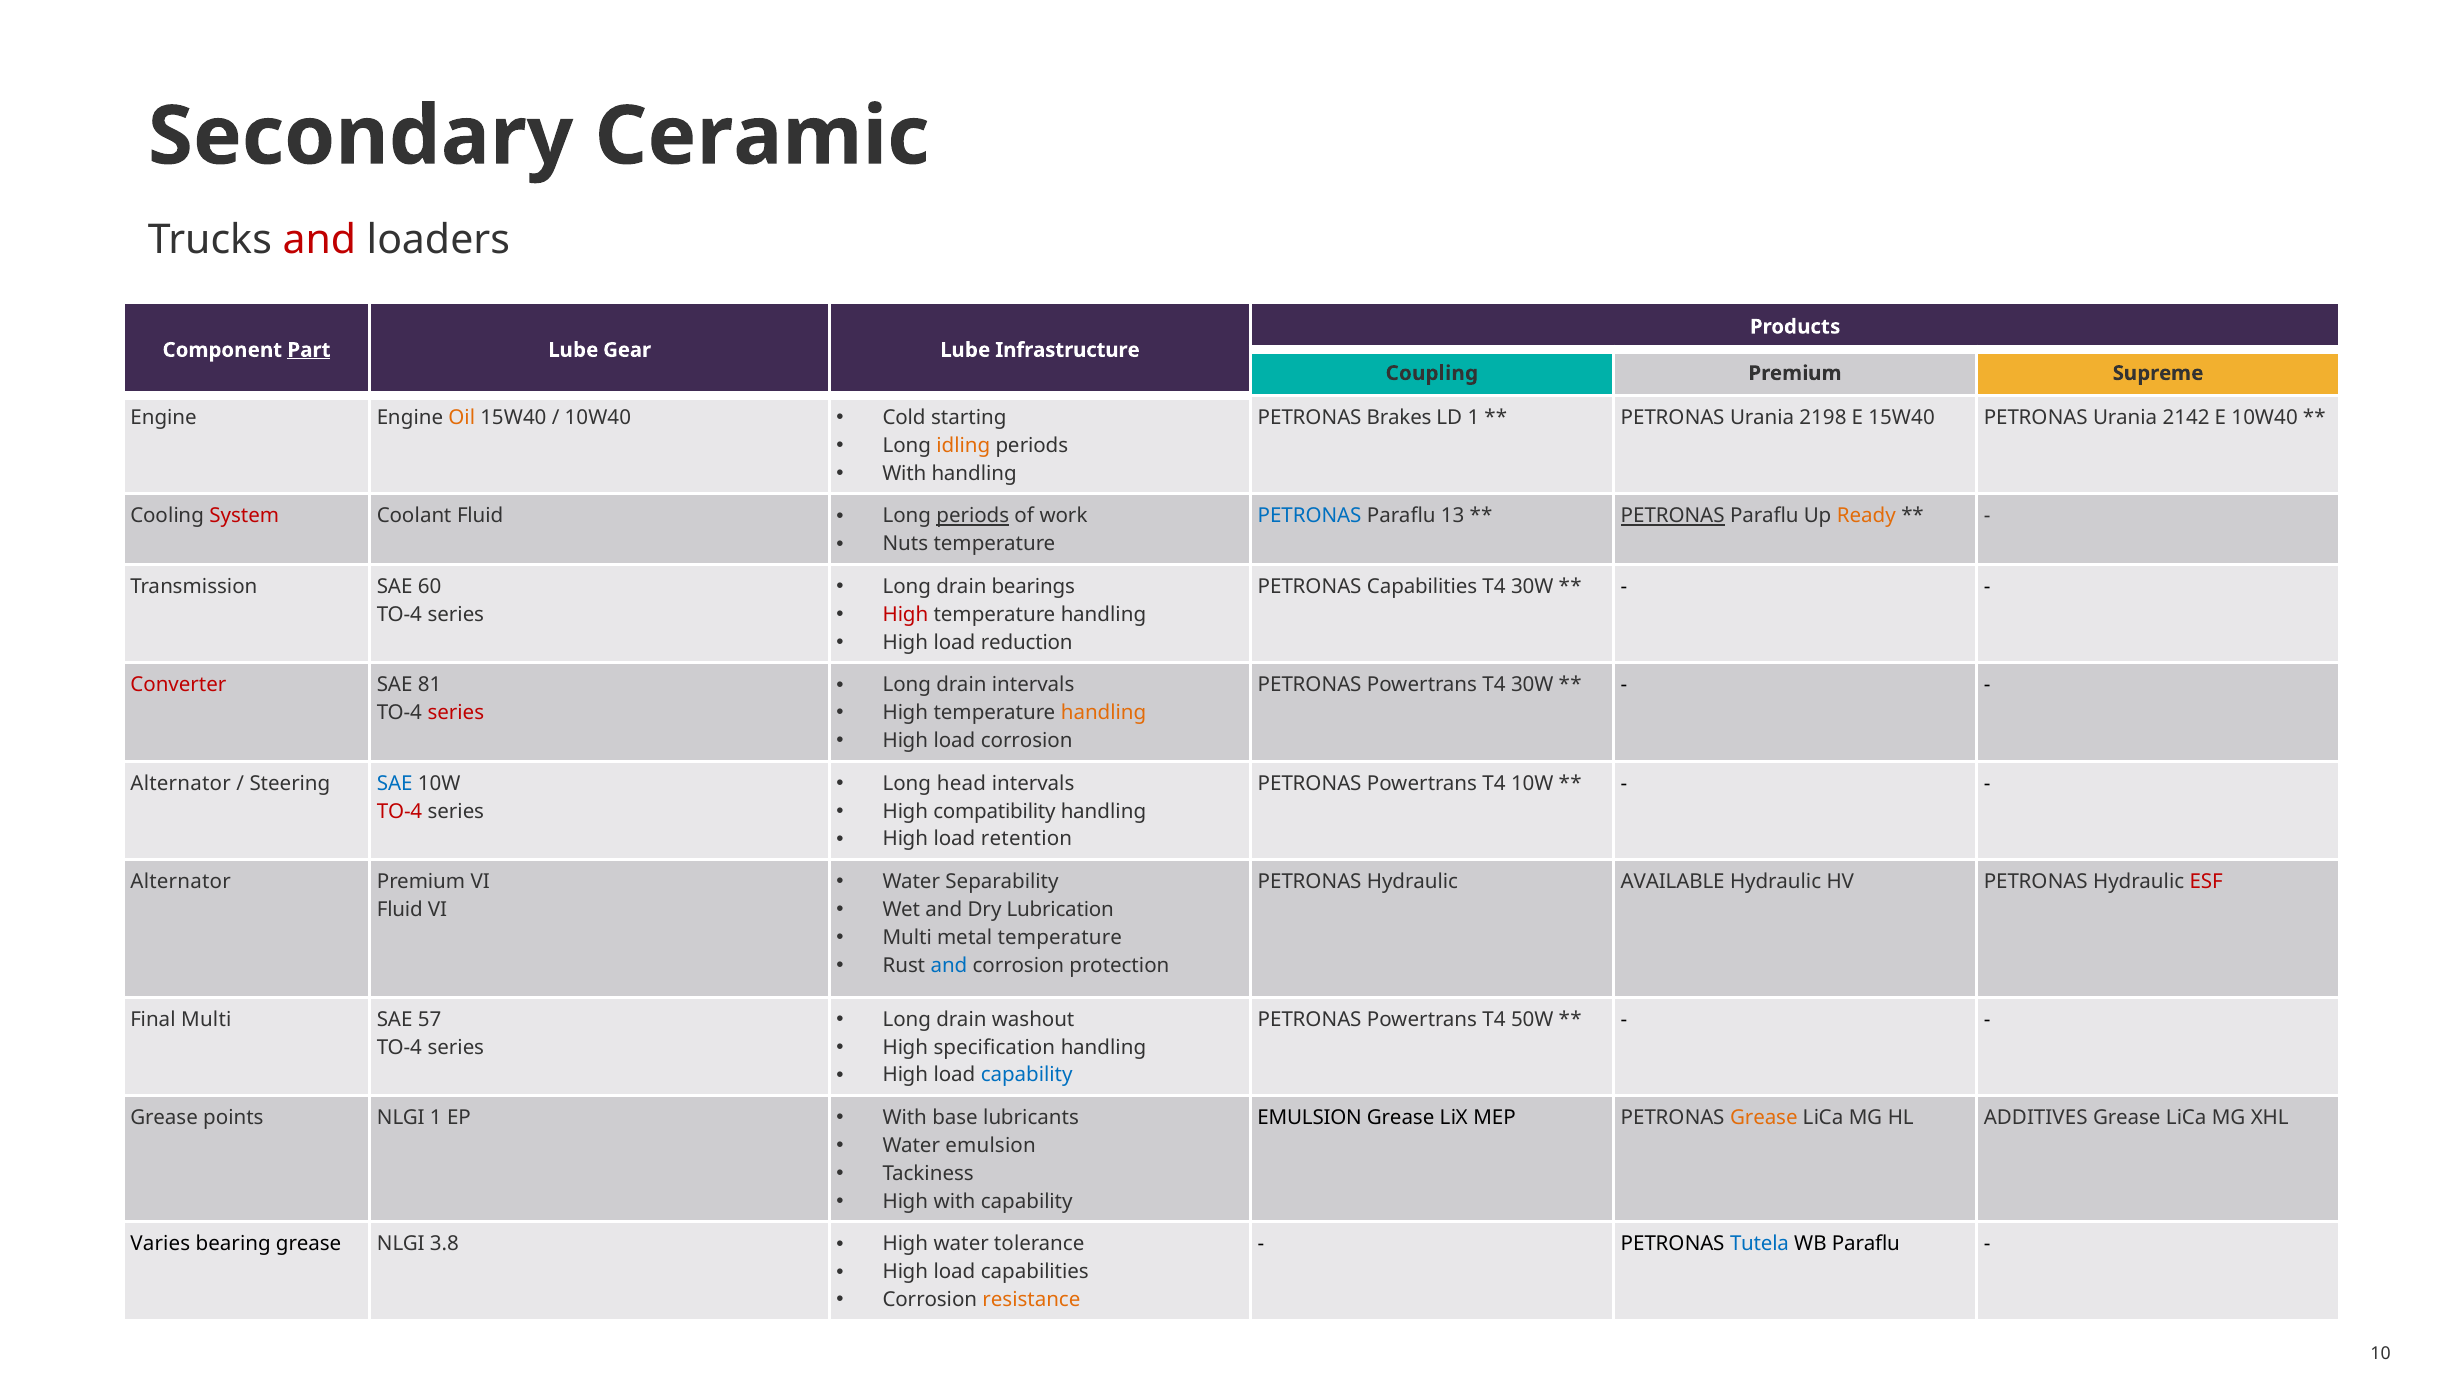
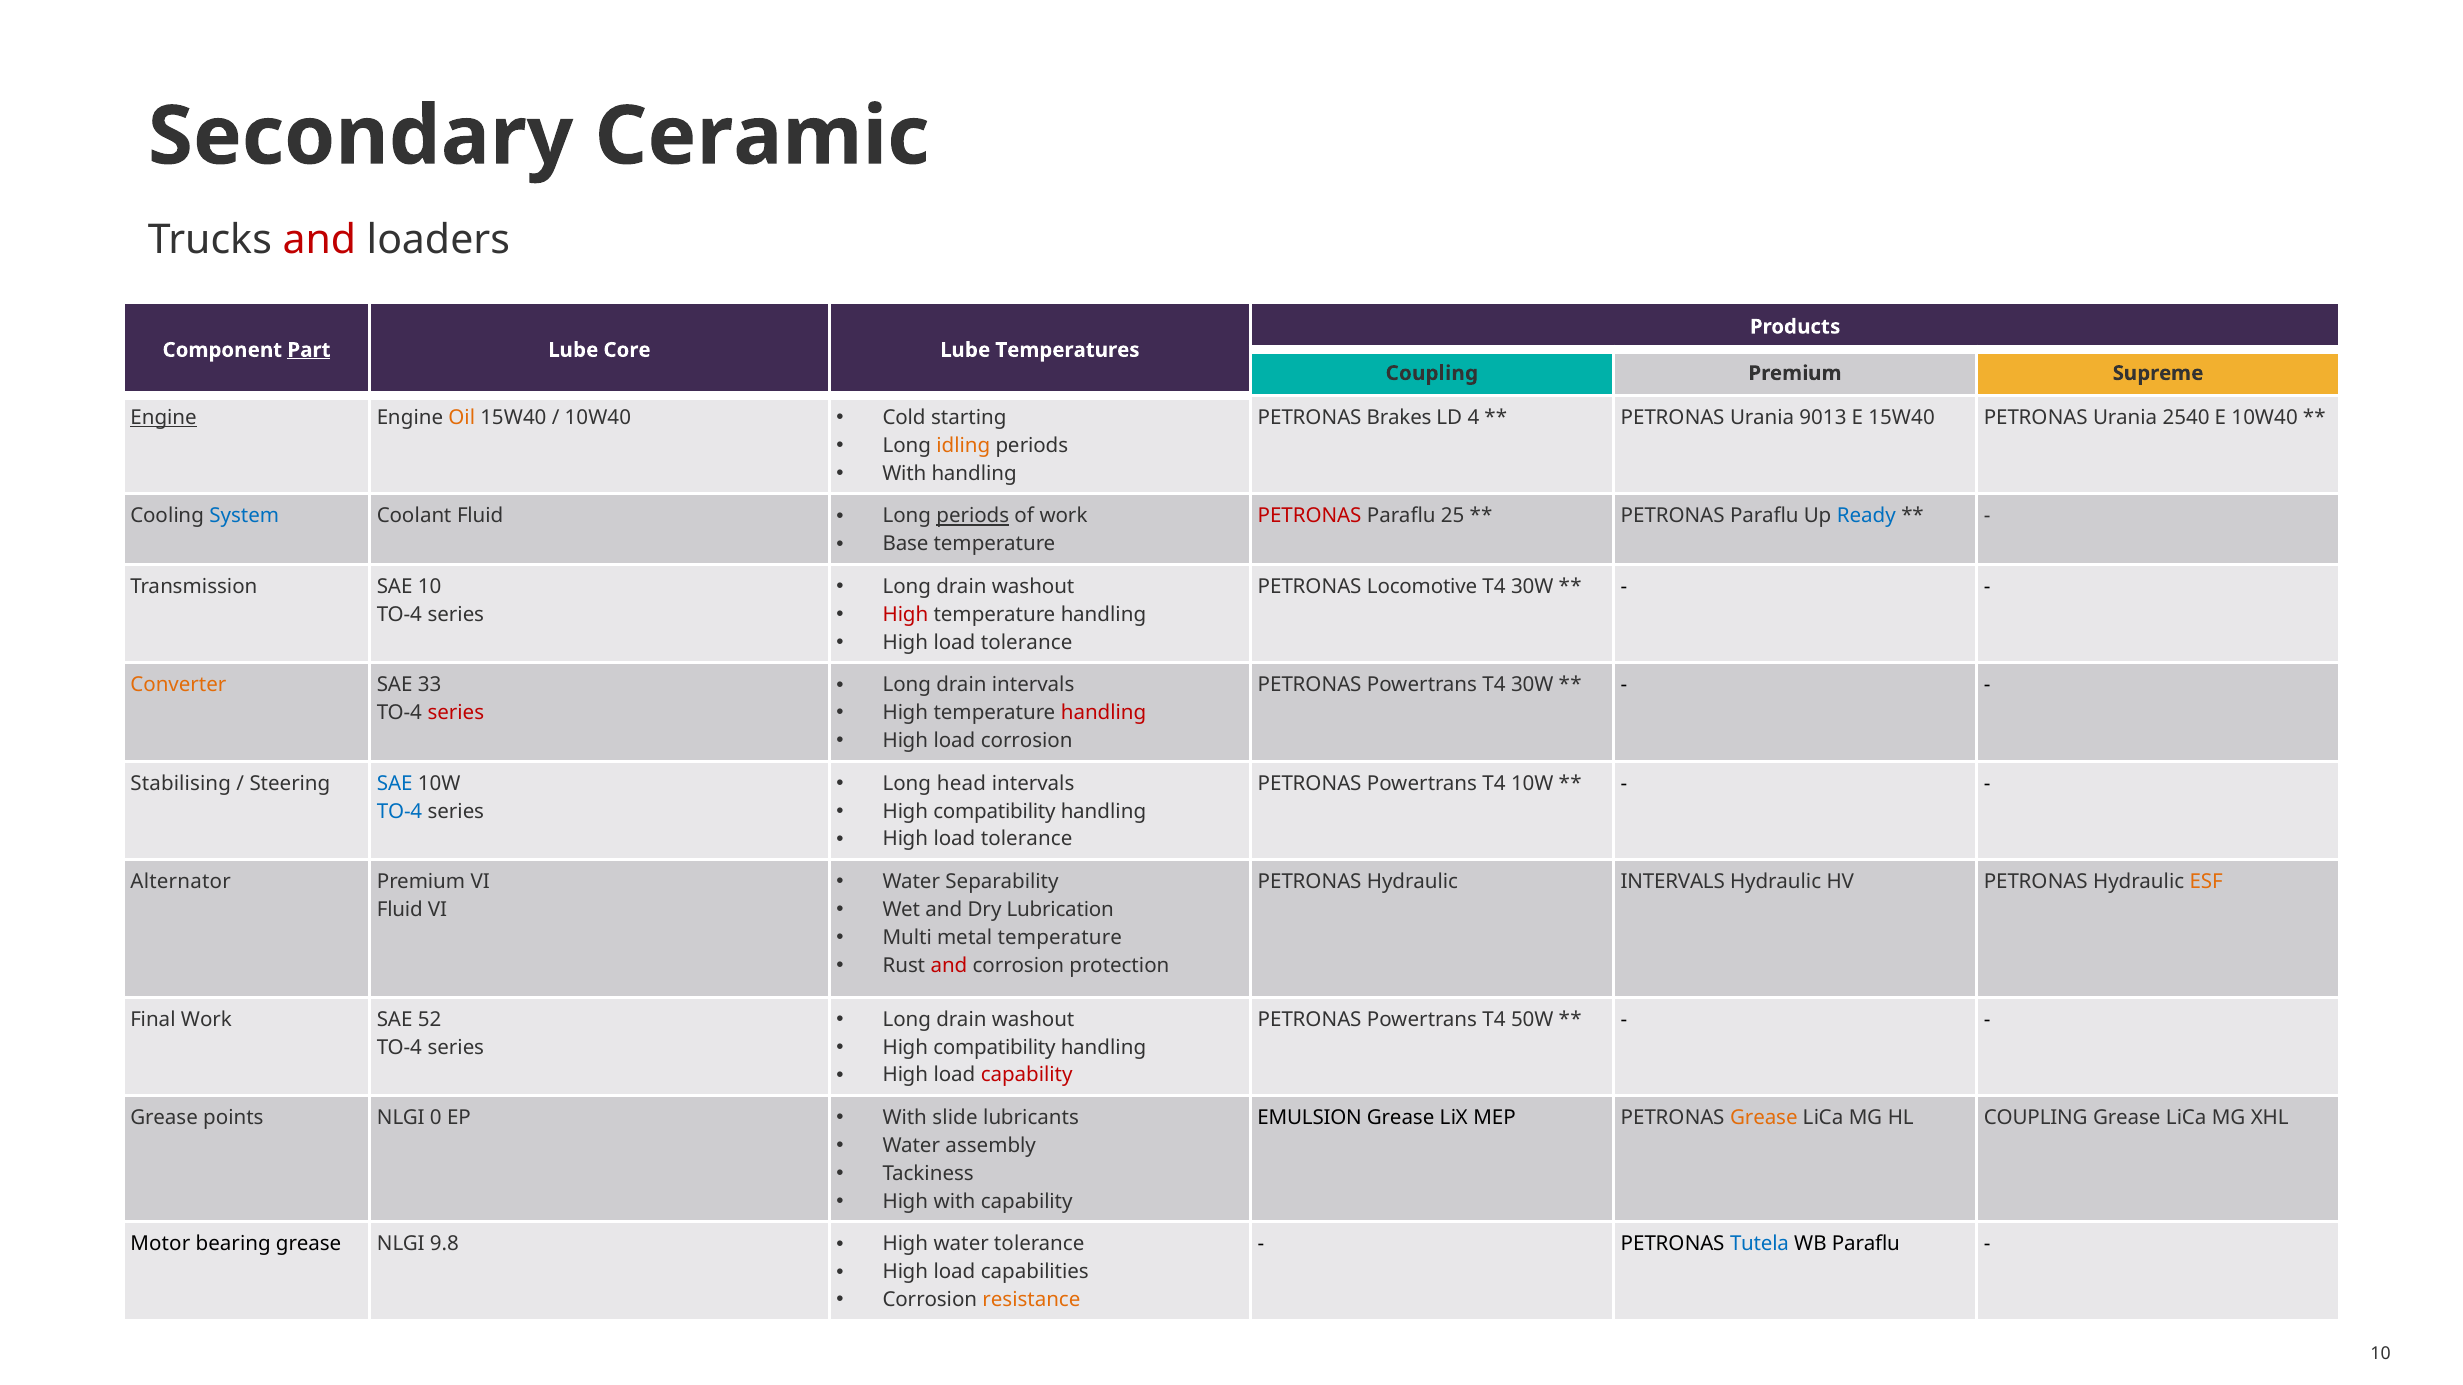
Gear: Gear -> Core
Infrastructure: Infrastructure -> Temperatures
Engine at (164, 418) underline: none -> present
LD 1: 1 -> 4
2198: 2198 -> 9013
2142: 2142 -> 2540
System colour: red -> blue
PETRONAS at (1310, 516) colour: blue -> red
13: 13 -> 25
PETRONAS at (1673, 516) underline: present -> none
Ready colour: orange -> blue
Nuts: Nuts -> Base
bearings at (1033, 587): bearings -> washout
SAE 60: 60 -> 10
PETRONAS Capabilities: Capabilities -> Locomotive
reduction at (1027, 643): reduction -> tolerance
Converter colour: red -> orange
81: 81 -> 33
handling at (1104, 713) colour: orange -> red
Alternator at (181, 784): Alternator -> Stabilising
TO-4 at (400, 812) colour: red -> blue
retention at (1027, 839): retention -> tolerance
Hydraulic AVAILABLE: AVAILABLE -> INTERVALS
ESF colour: red -> orange
and at (949, 966) colour: blue -> red
Final Multi: Multi -> Work
57: 57 -> 52
specification at (994, 1048): specification -> compatibility
capability at (1027, 1076) colour: blue -> red
NLGI 1: 1 -> 0
base: base -> slide
HL ADDITIVES: ADDITIVES -> COUPLING
Water emulsion: emulsion -> assembly
Varies: Varies -> Motor
3.8: 3.8 -> 9.8
